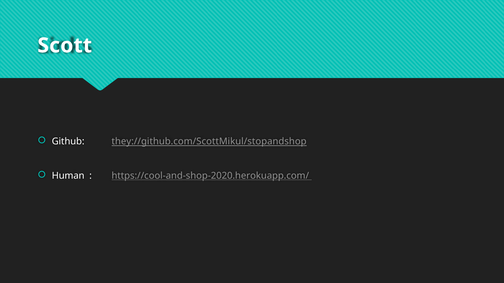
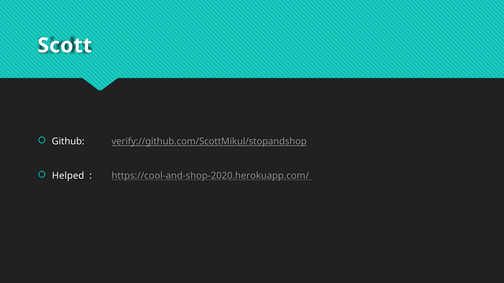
they://github.com/ScottMikul/stopandshop: they://github.com/ScottMikul/stopandshop -> verify://github.com/ScottMikul/stopandshop
Human: Human -> Helped
